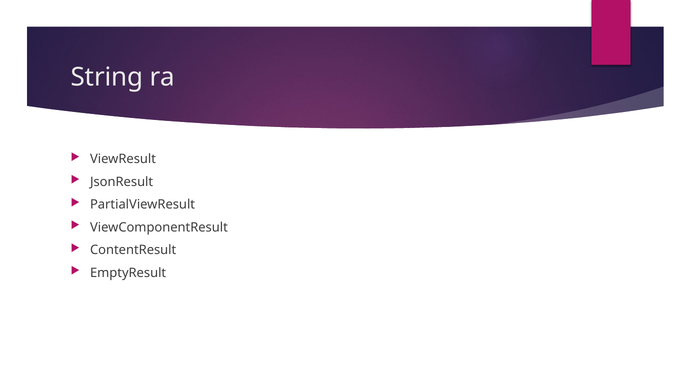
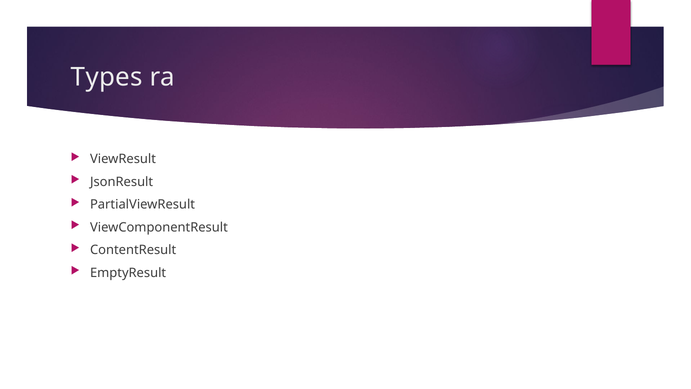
String: String -> Types
